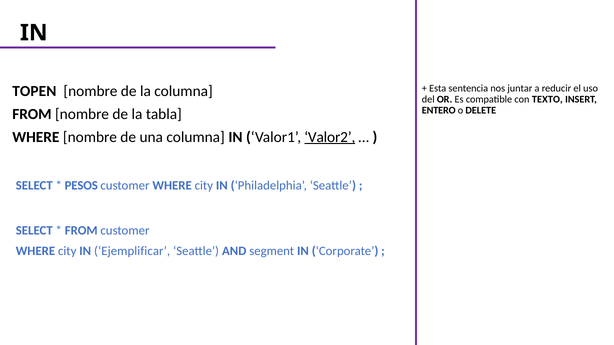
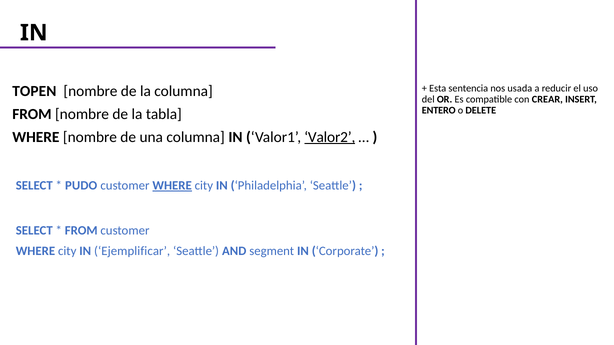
juntar: juntar -> usada
TEXTO: TEXTO -> CREAR
PESOS: PESOS -> PUDO
WHERE at (172, 186) underline: none -> present
